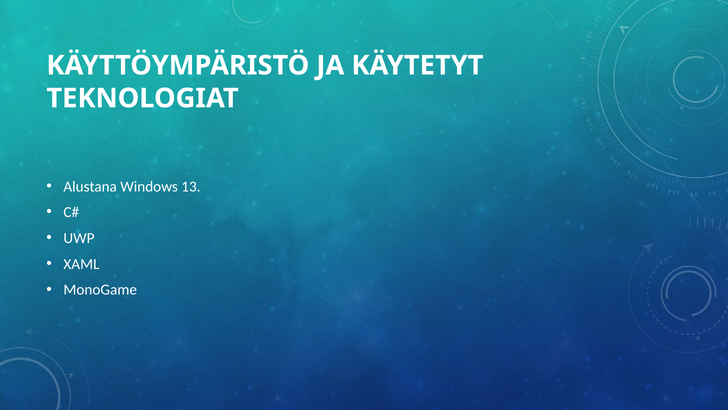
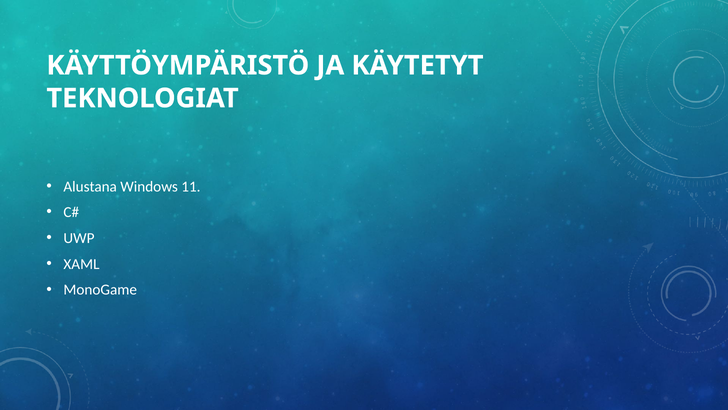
13: 13 -> 11
